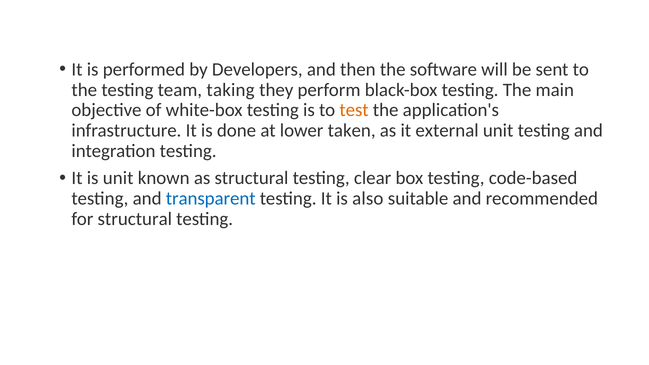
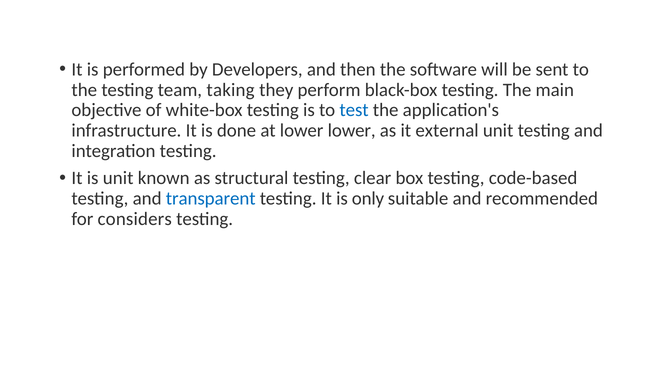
test colour: orange -> blue
lower taken: taken -> lower
also: also -> only
for structural: structural -> considers
